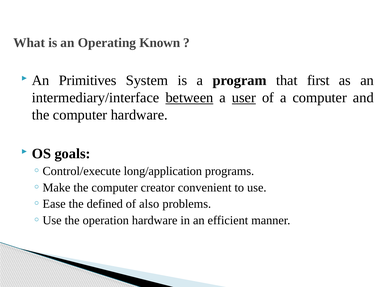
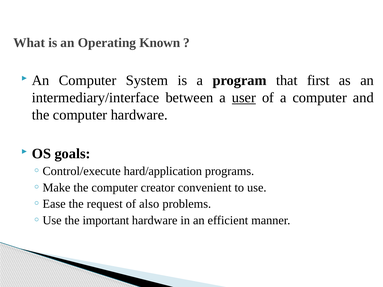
An Primitives: Primitives -> Computer
between underline: present -> none
long/application: long/application -> hard/application
defined: defined -> request
operation: operation -> important
